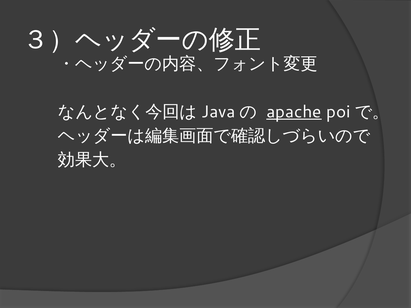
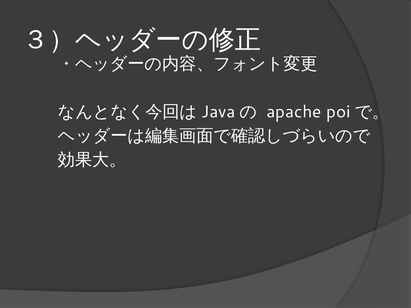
apache underline: present -> none
